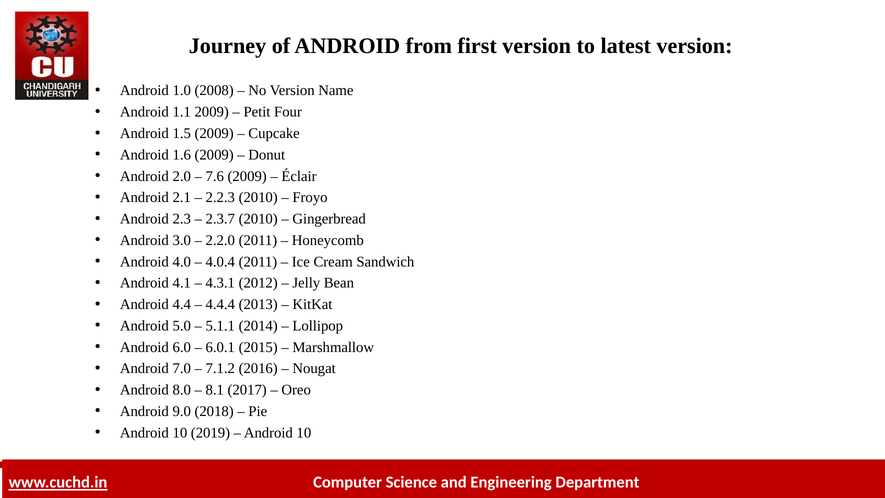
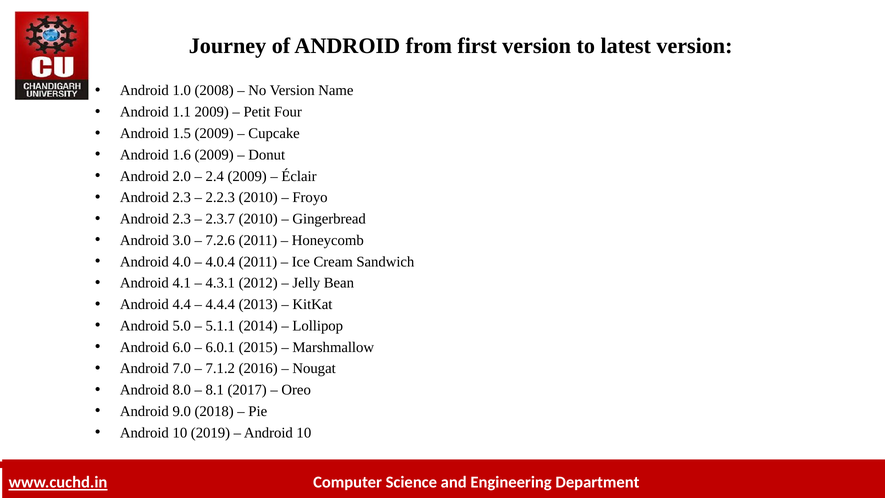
7.6: 7.6 -> 2.4
2.1 at (182, 197): 2.1 -> 2.3
2.2.0: 2.2.0 -> 7.2.6
